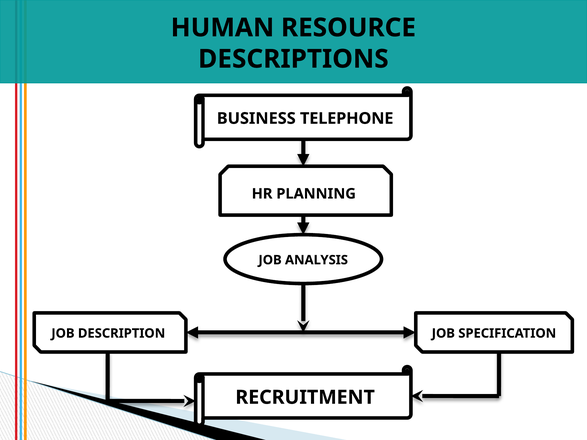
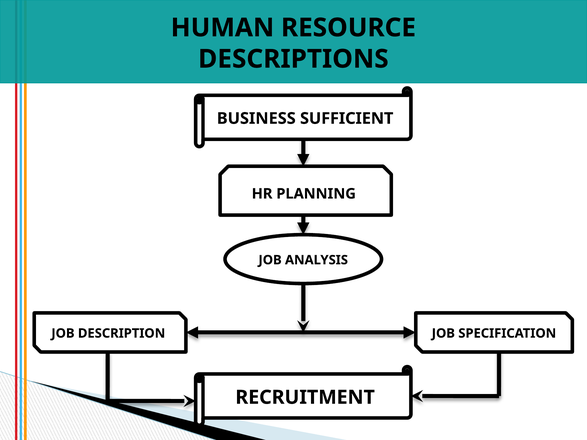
TELEPHONE: TELEPHONE -> SUFFICIENT
